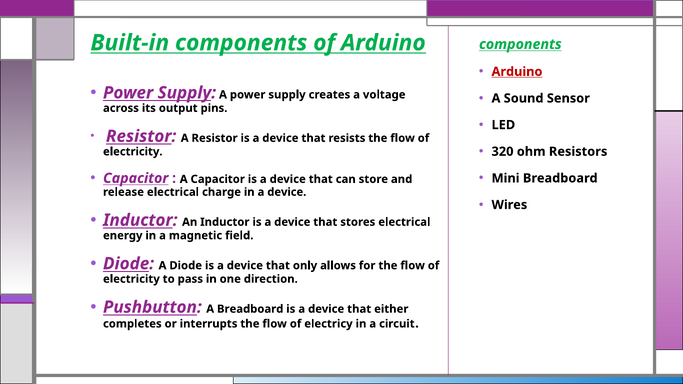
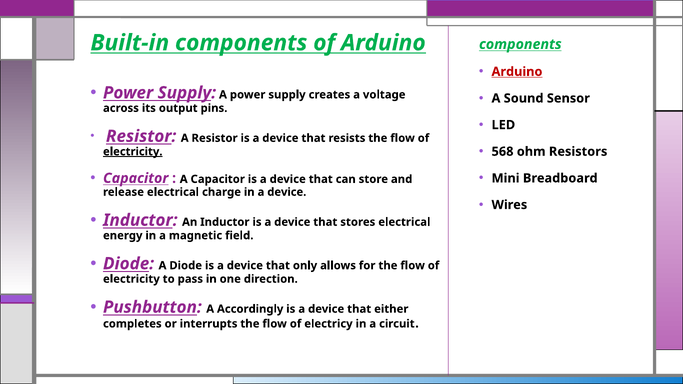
320: 320 -> 568
electricity at (133, 152) underline: none -> present
A Breadboard: Breadboard -> Accordingly
